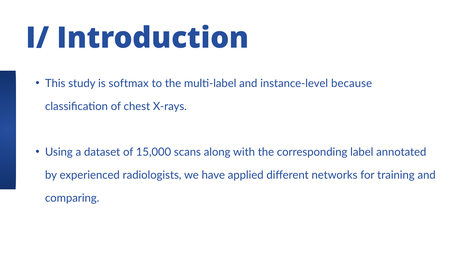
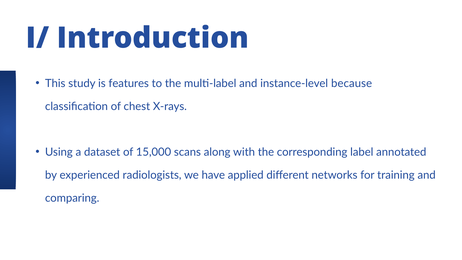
softmax: softmax -> features
